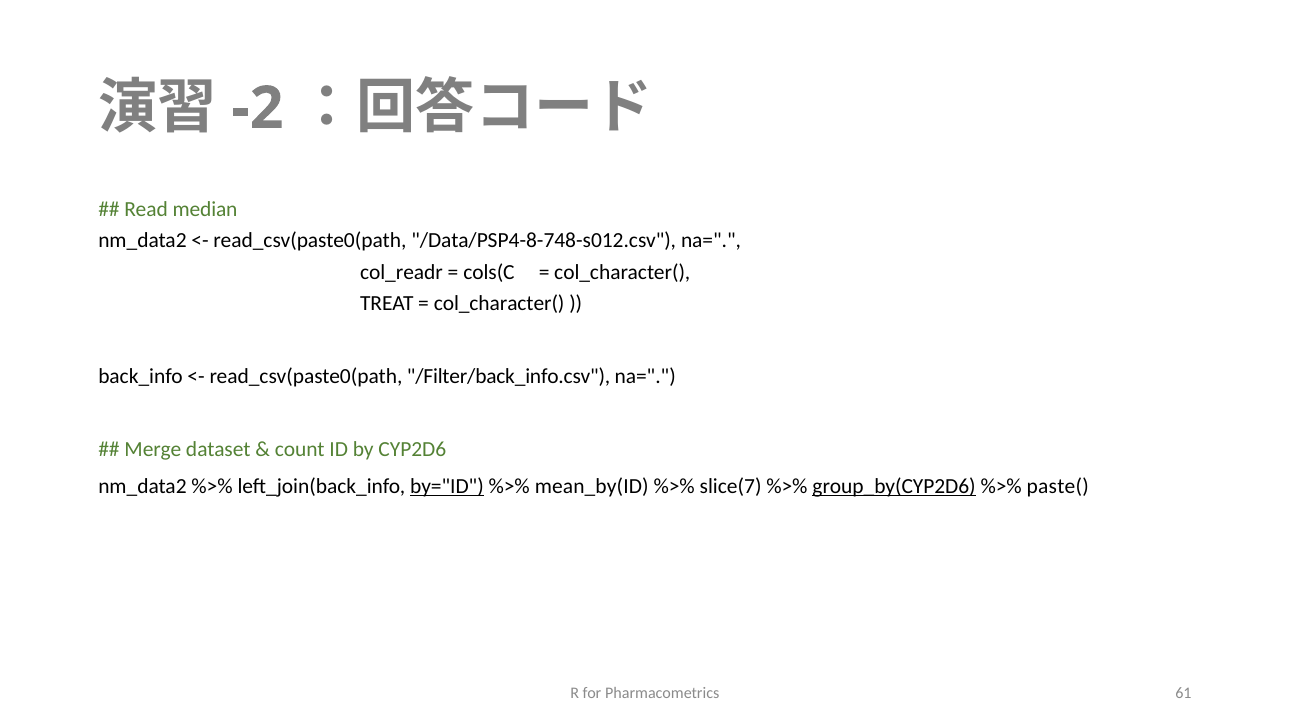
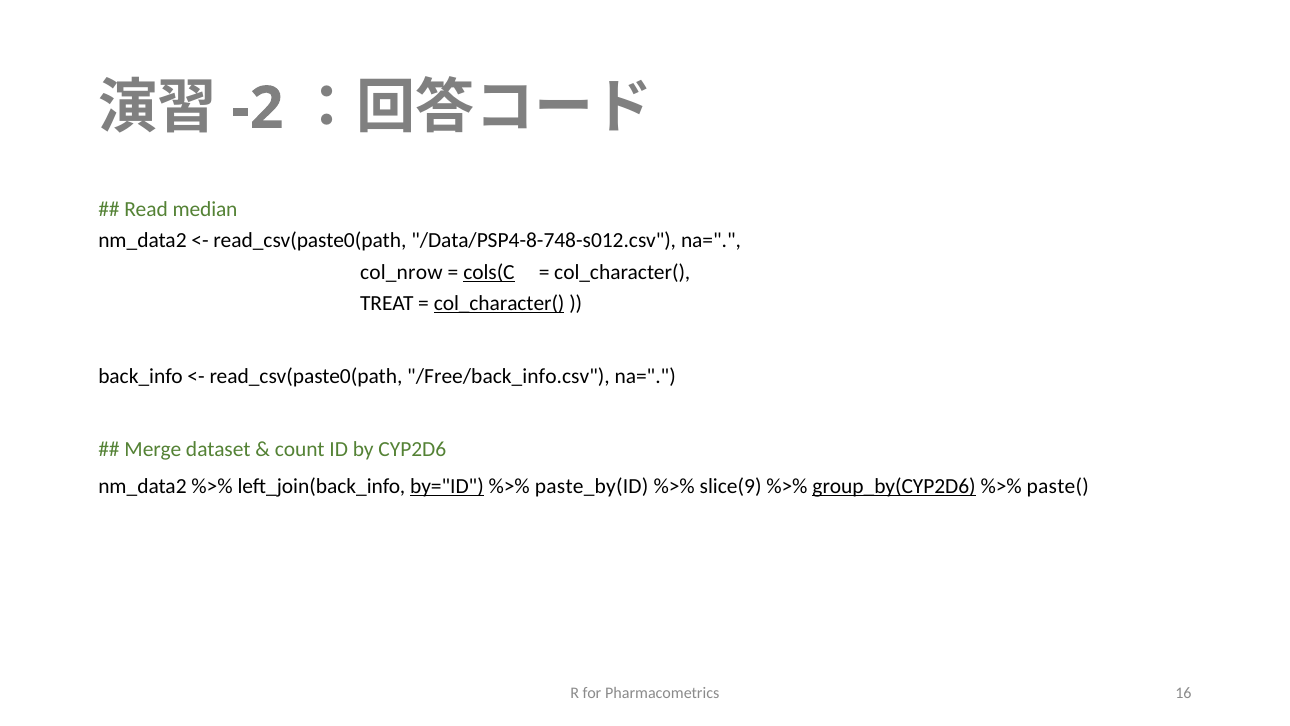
col_readr: col_readr -> col_nrow
cols(C underline: none -> present
col_character( at (499, 303) underline: none -> present
/Filter/back_info.csv: /Filter/back_info.csv -> /Free/back_info.csv
mean_by(ID: mean_by(ID -> paste_by(ID
slice(7: slice(7 -> slice(9
61: 61 -> 16
